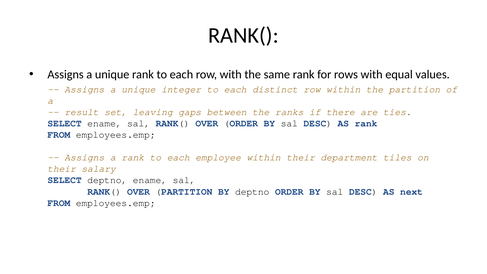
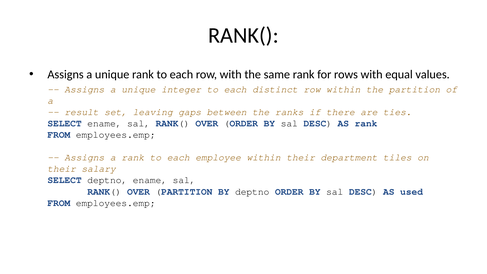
next: next -> used
